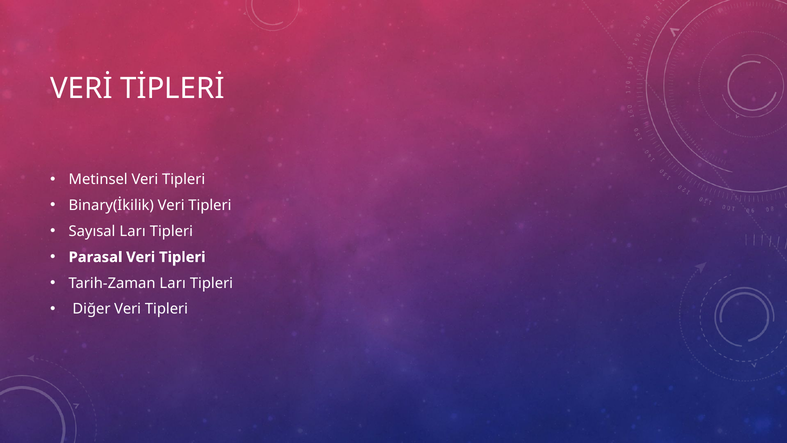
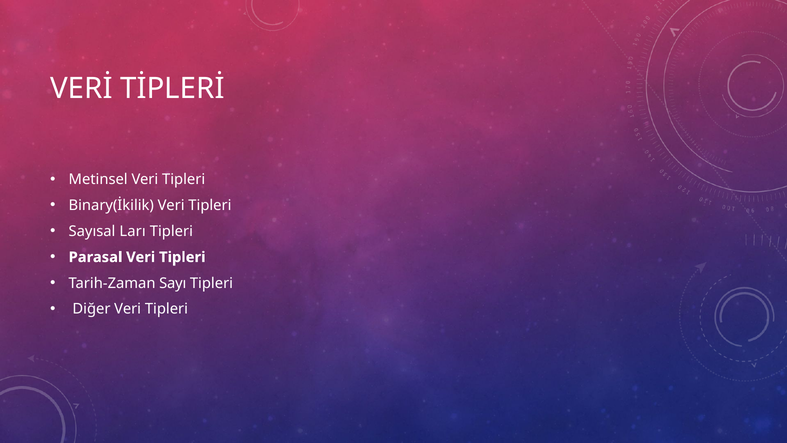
Tarih-Zaman Ları: Ları -> Sayı
